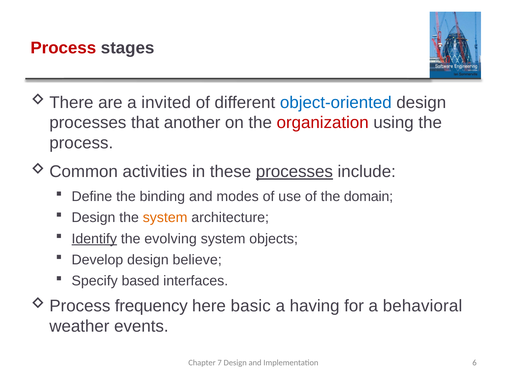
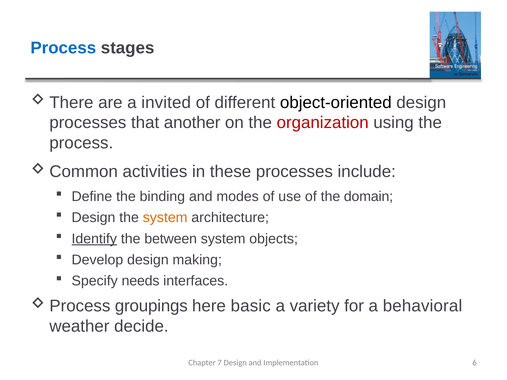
Process at (63, 48) colour: red -> blue
object-oriented colour: blue -> black
processes at (294, 172) underline: present -> none
evolving: evolving -> between
believe: believe -> making
based: based -> needs
frequency: frequency -> groupings
having: having -> variety
events: events -> decide
